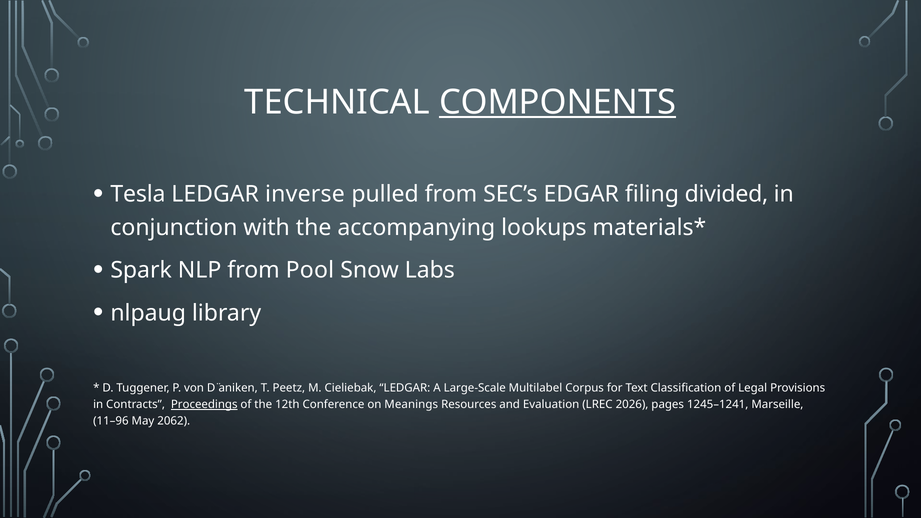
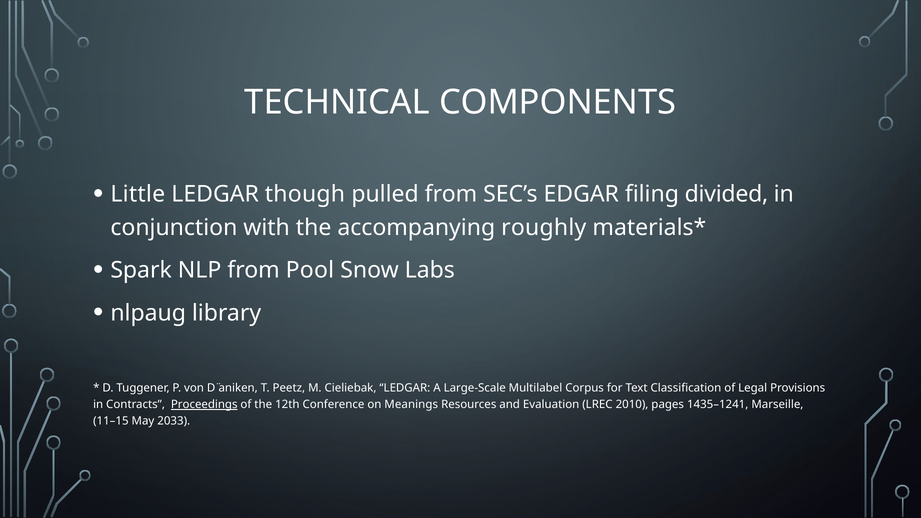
COMPONENTS underline: present -> none
Tesla: Tesla -> Little
inverse: inverse -> though
lookups: lookups -> roughly
2026: 2026 -> 2010
1245–1241: 1245–1241 -> 1435–1241
11–96: 11–96 -> 11–15
2062: 2062 -> 2033
